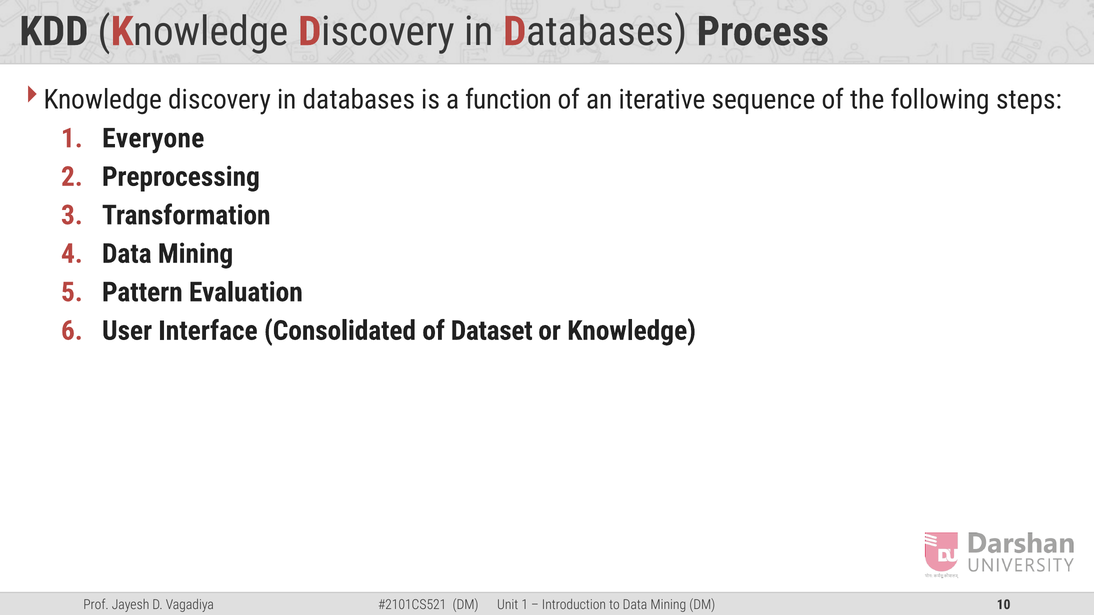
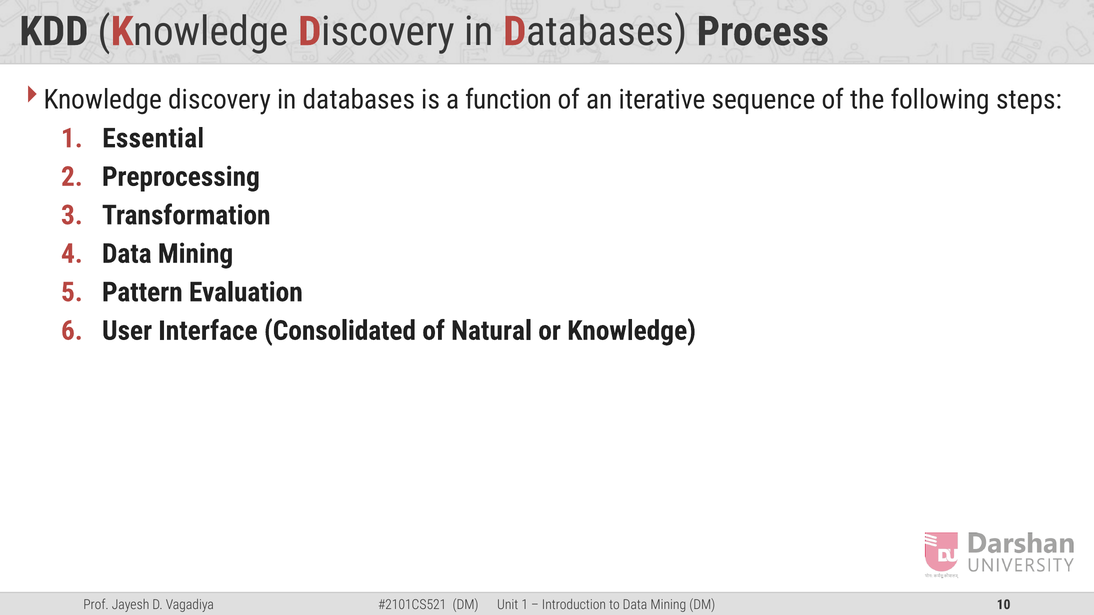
Everyone: Everyone -> Essential
Dataset: Dataset -> Natural
